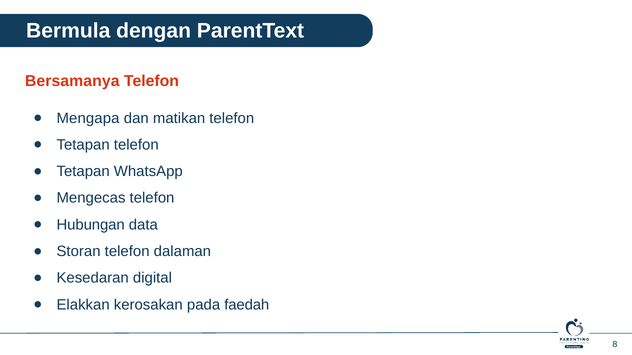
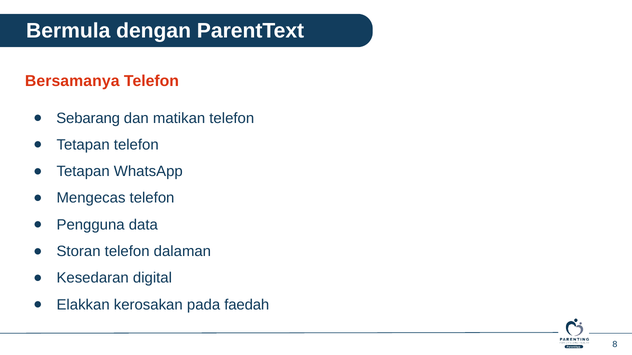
Mengapa: Mengapa -> Sebarang
Hubungan: Hubungan -> Pengguna
